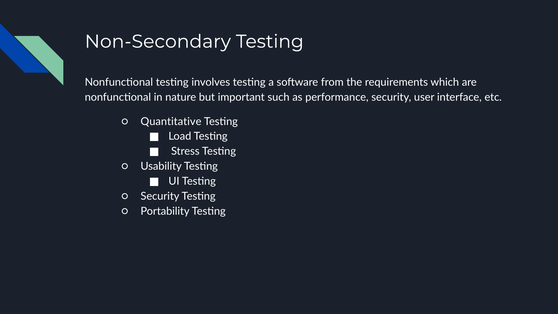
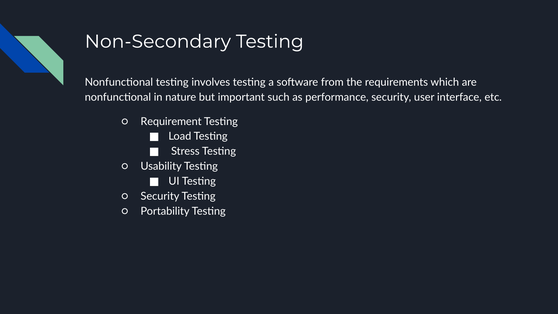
Quantitative: Quantitative -> Requirement
